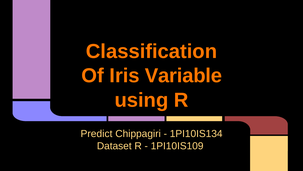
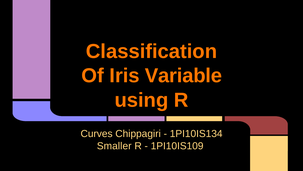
Predict: Predict -> Curves
Dataset: Dataset -> Smaller
